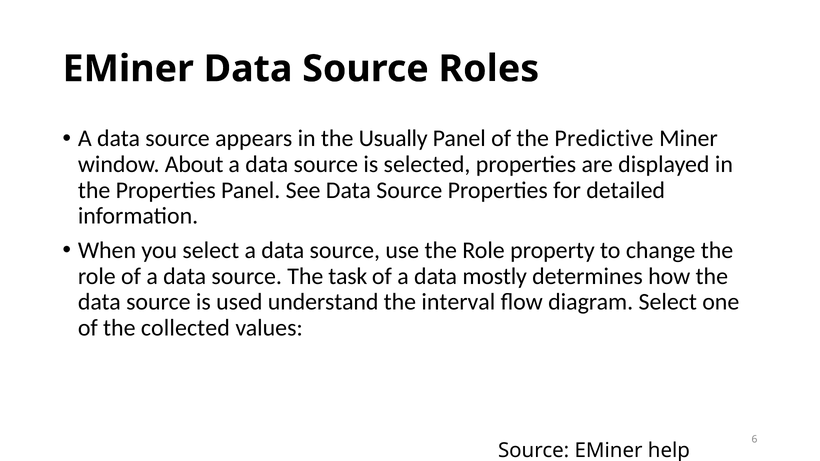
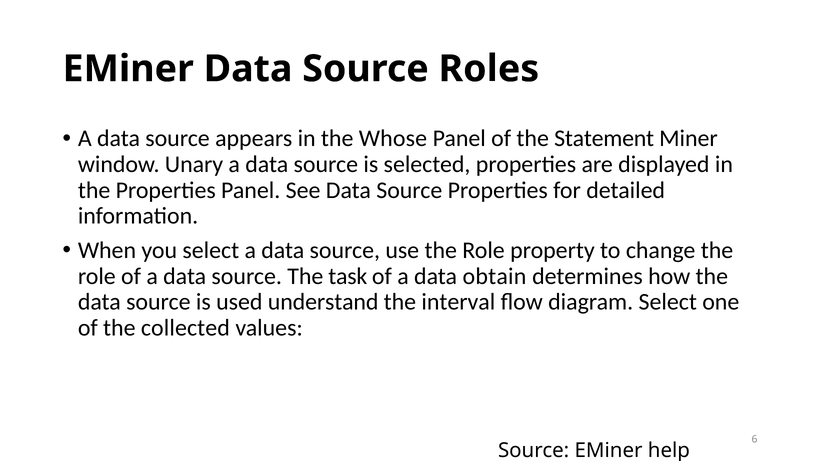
Usually: Usually -> Whose
Predictive: Predictive -> Statement
About: About -> Unary
mostly: mostly -> obtain
